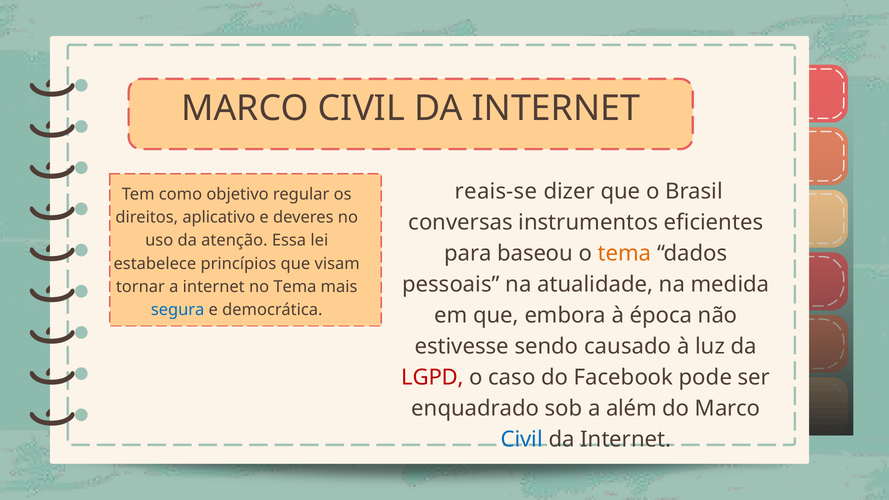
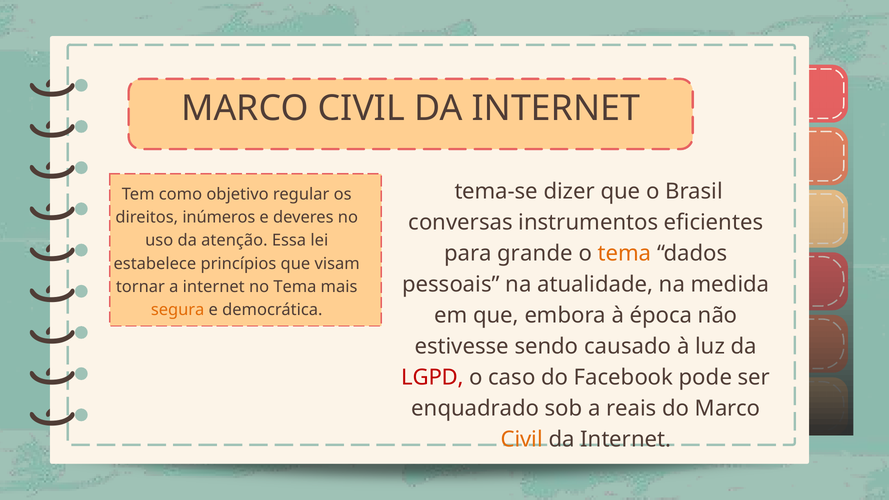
reais-se: reais-se -> tema-se
aplicativo: aplicativo -> inúmeros
baseou: baseou -> grande
segura colour: blue -> orange
além: além -> reais
Civil at (522, 440) colour: blue -> orange
